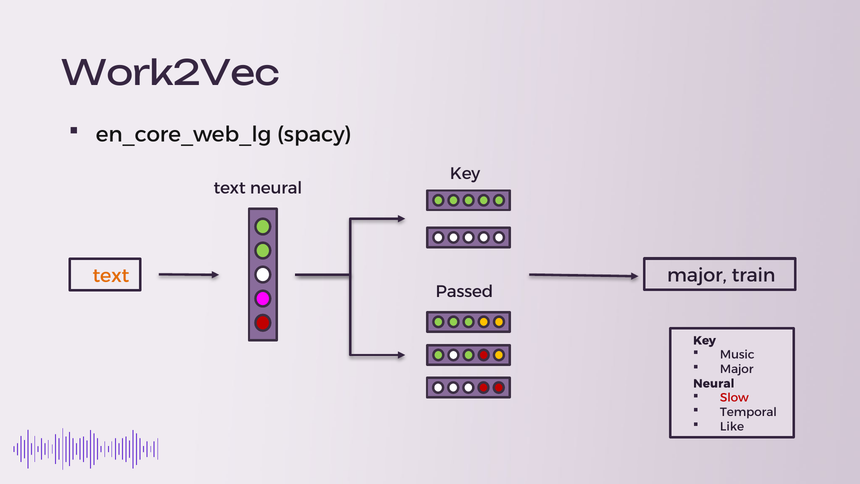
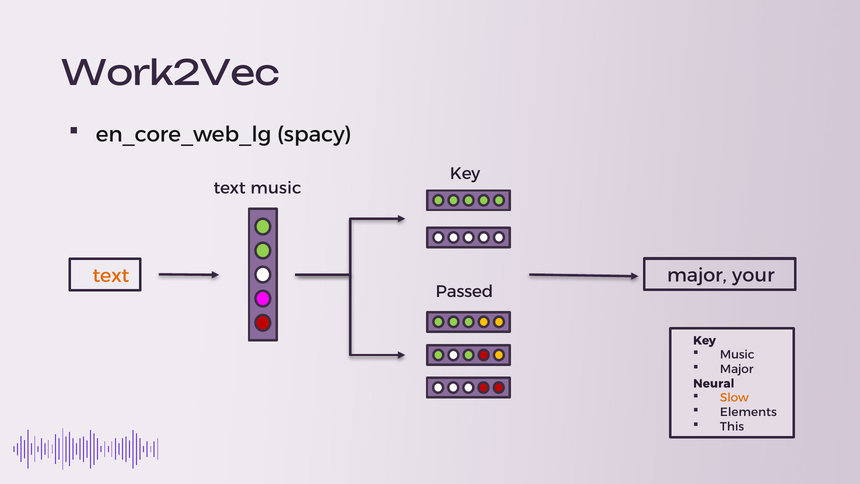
text neural: neural -> music
train: train -> your
Slow colour: red -> orange
Temporal: Temporal -> Elements
Like: Like -> This
